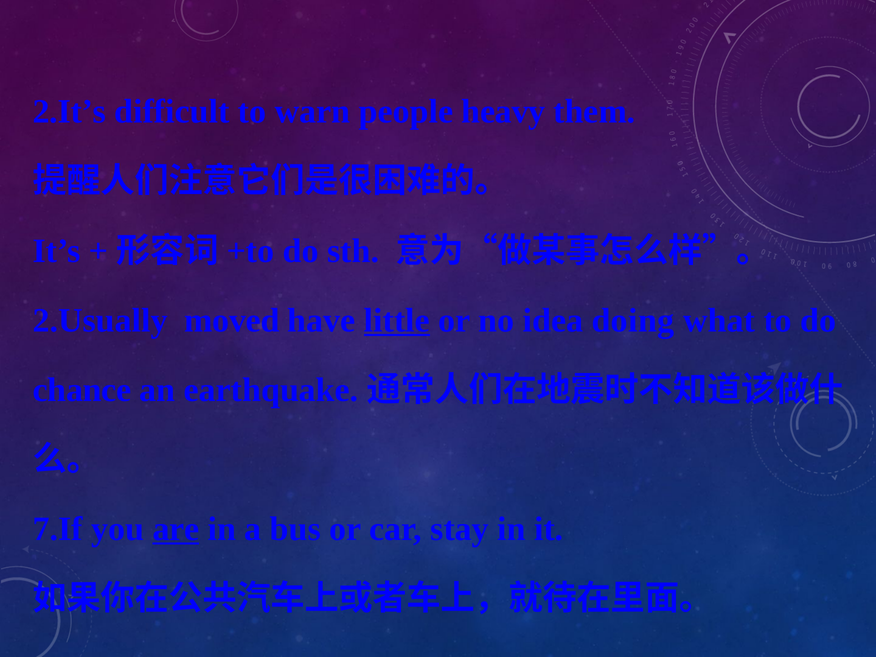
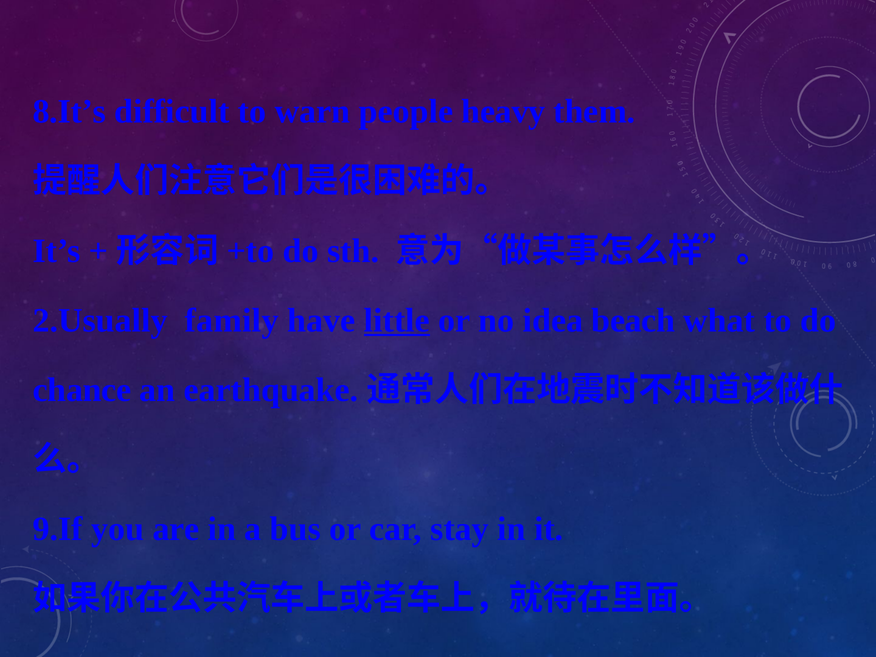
2.It’s: 2.It’s -> 8.It’s
moved: moved -> family
doing: doing -> beach
7.If: 7.If -> 9.If
are underline: present -> none
